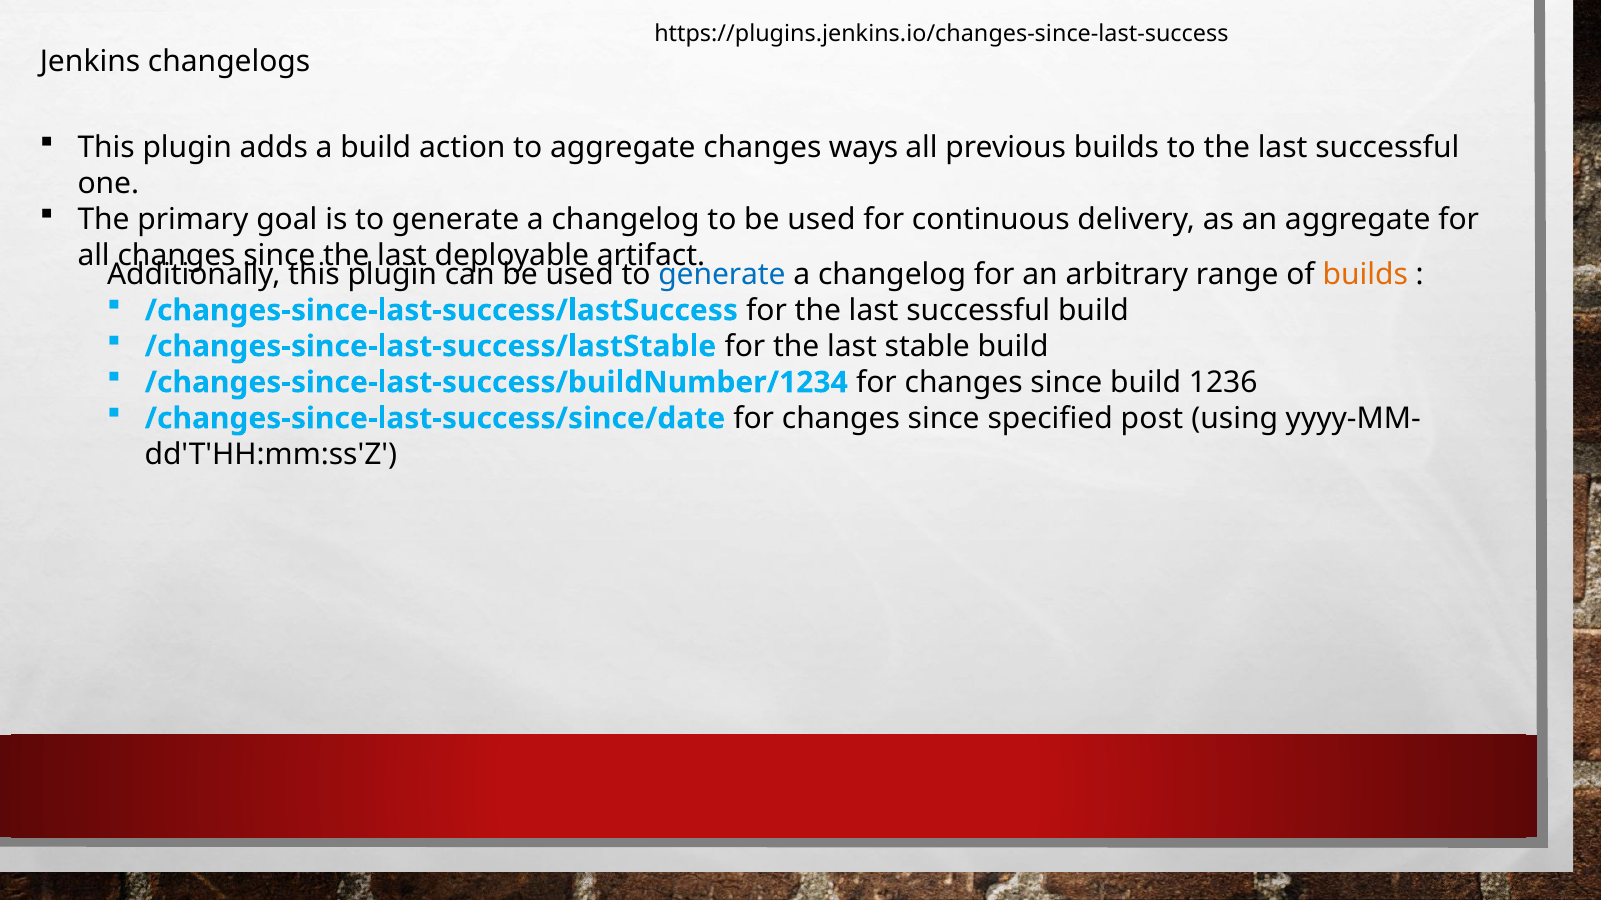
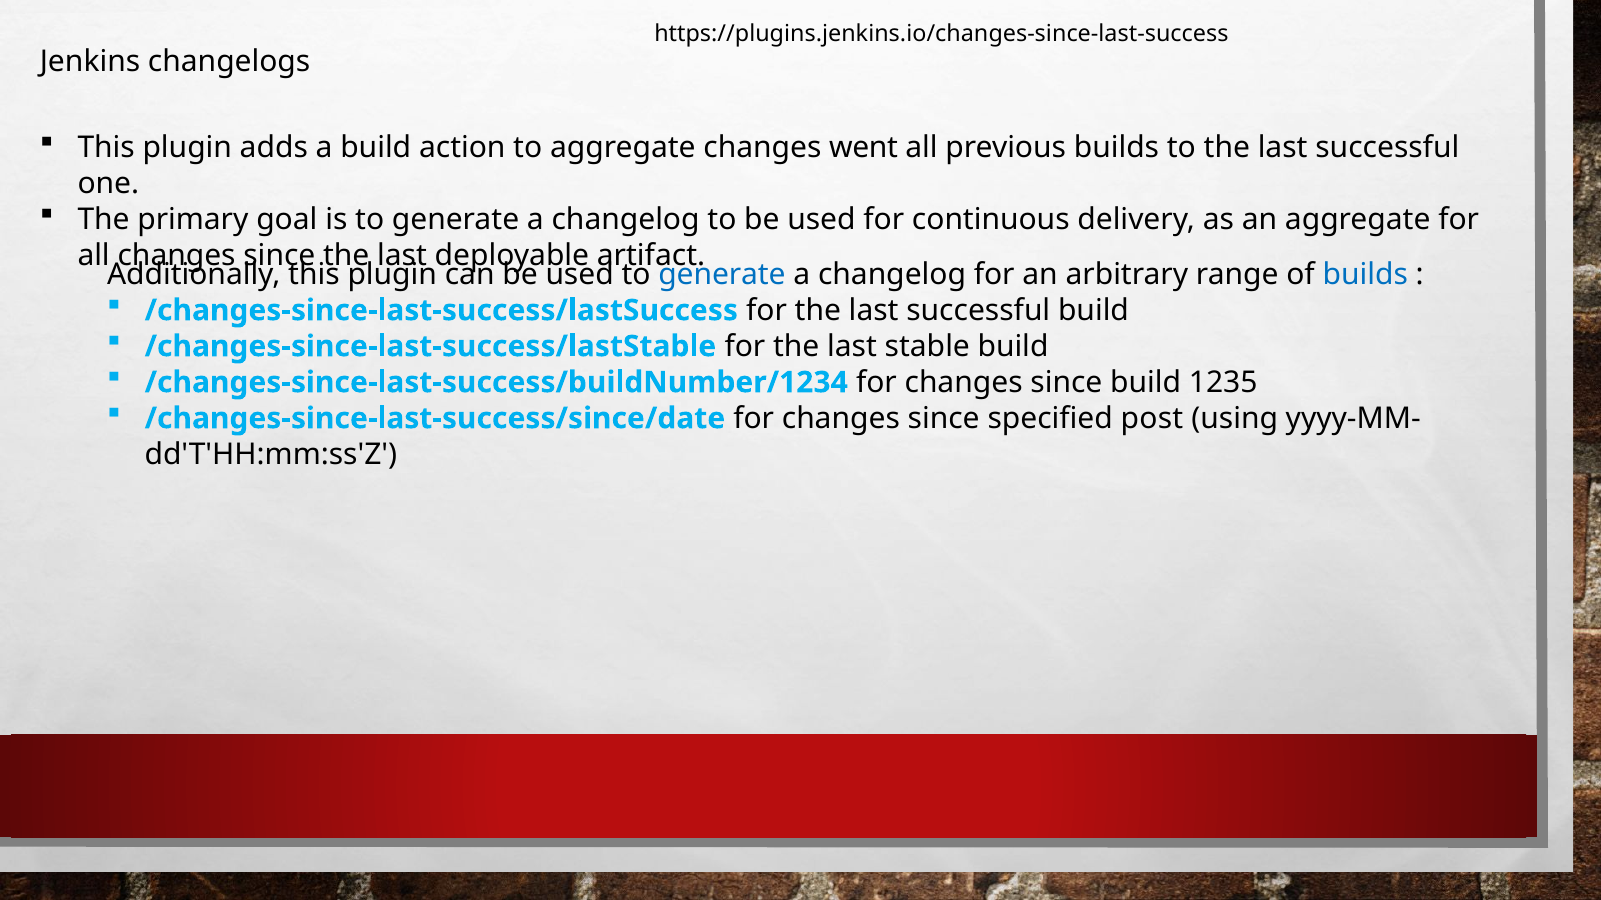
ways: ways -> went
builds at (1365, 275) colour: orange -> blue
1236: 1236 -> 1235
